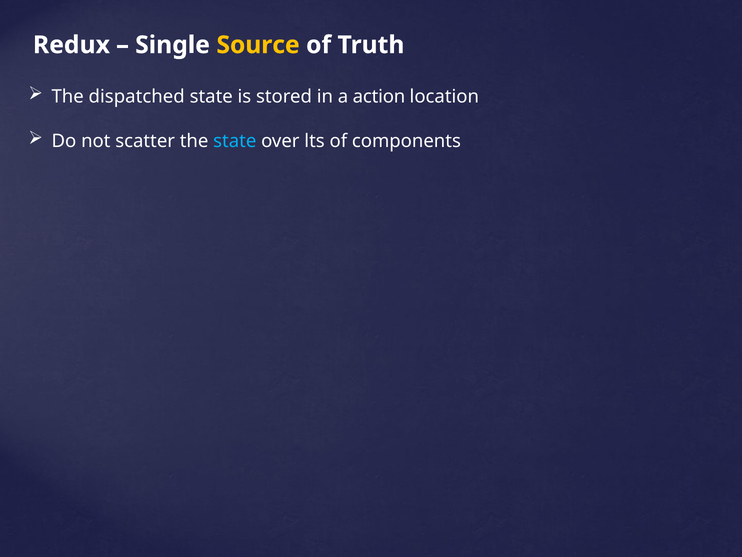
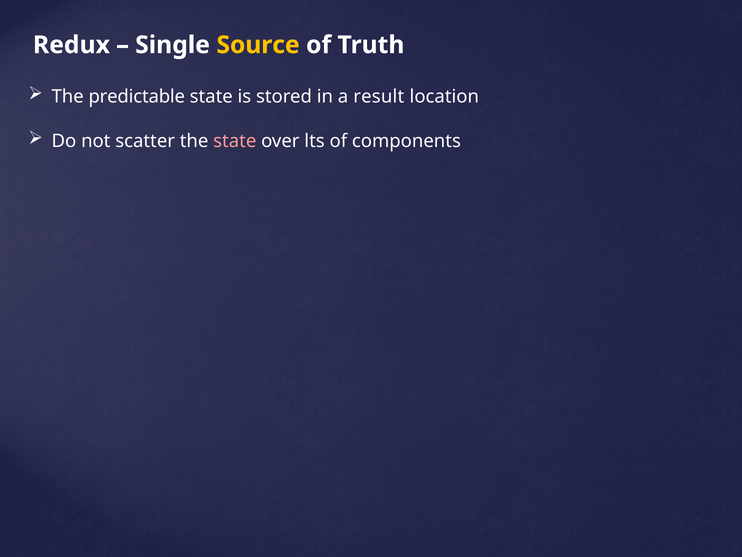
dispatched: dispatched -> predictable
action: action -> result
state at (235, 141) colour: light blue -> pink
